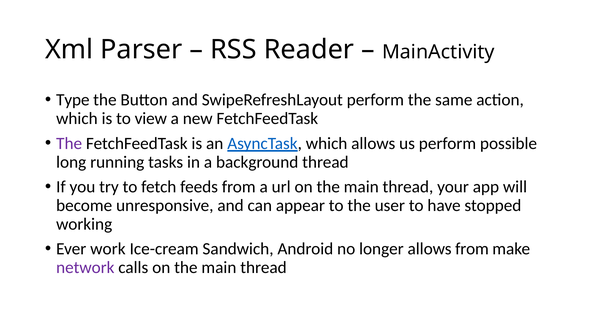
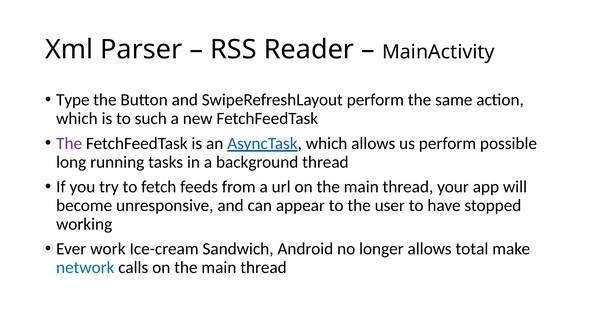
view: view -> such
allows from: from -> total
network colour: purple -> blue
